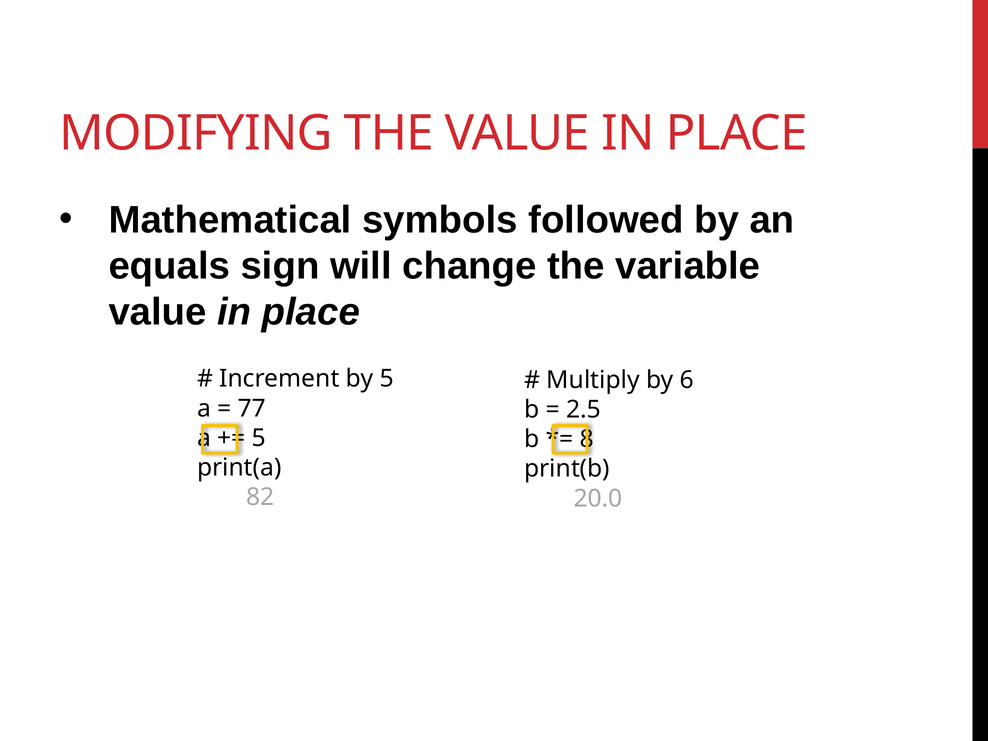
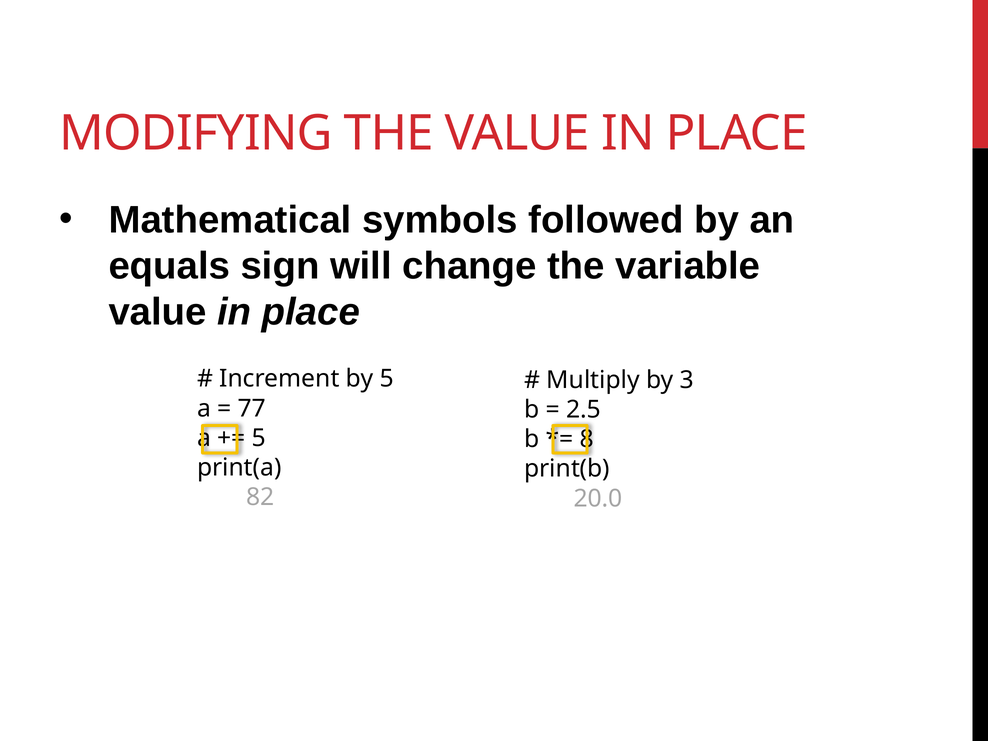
6: 6 -> 3
